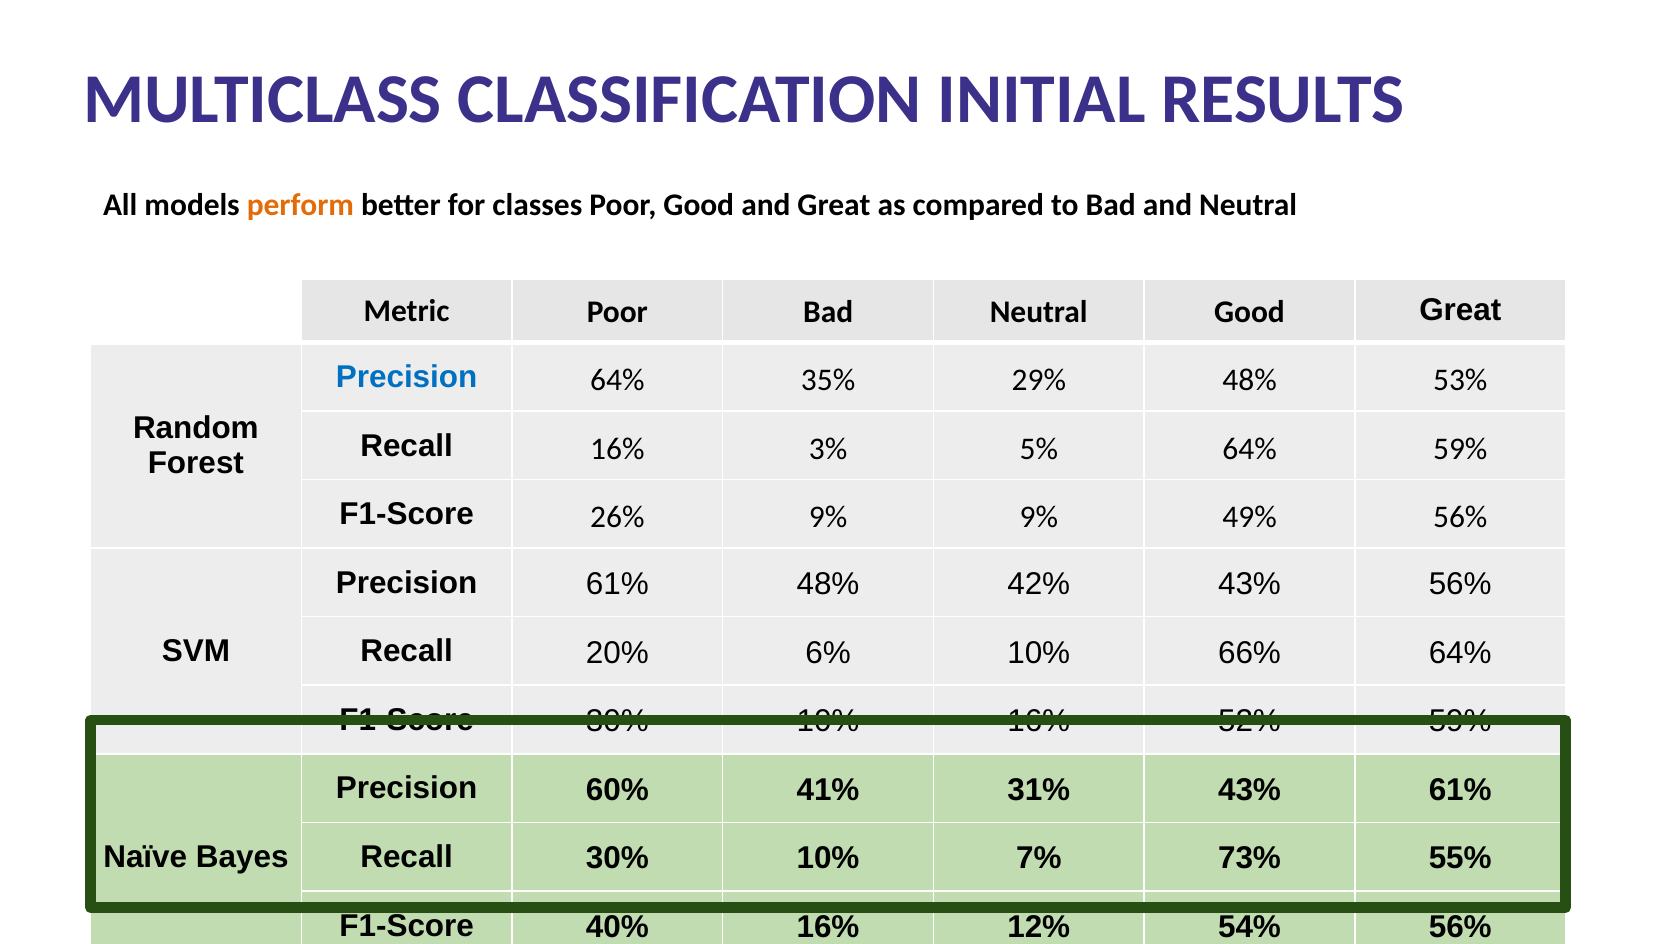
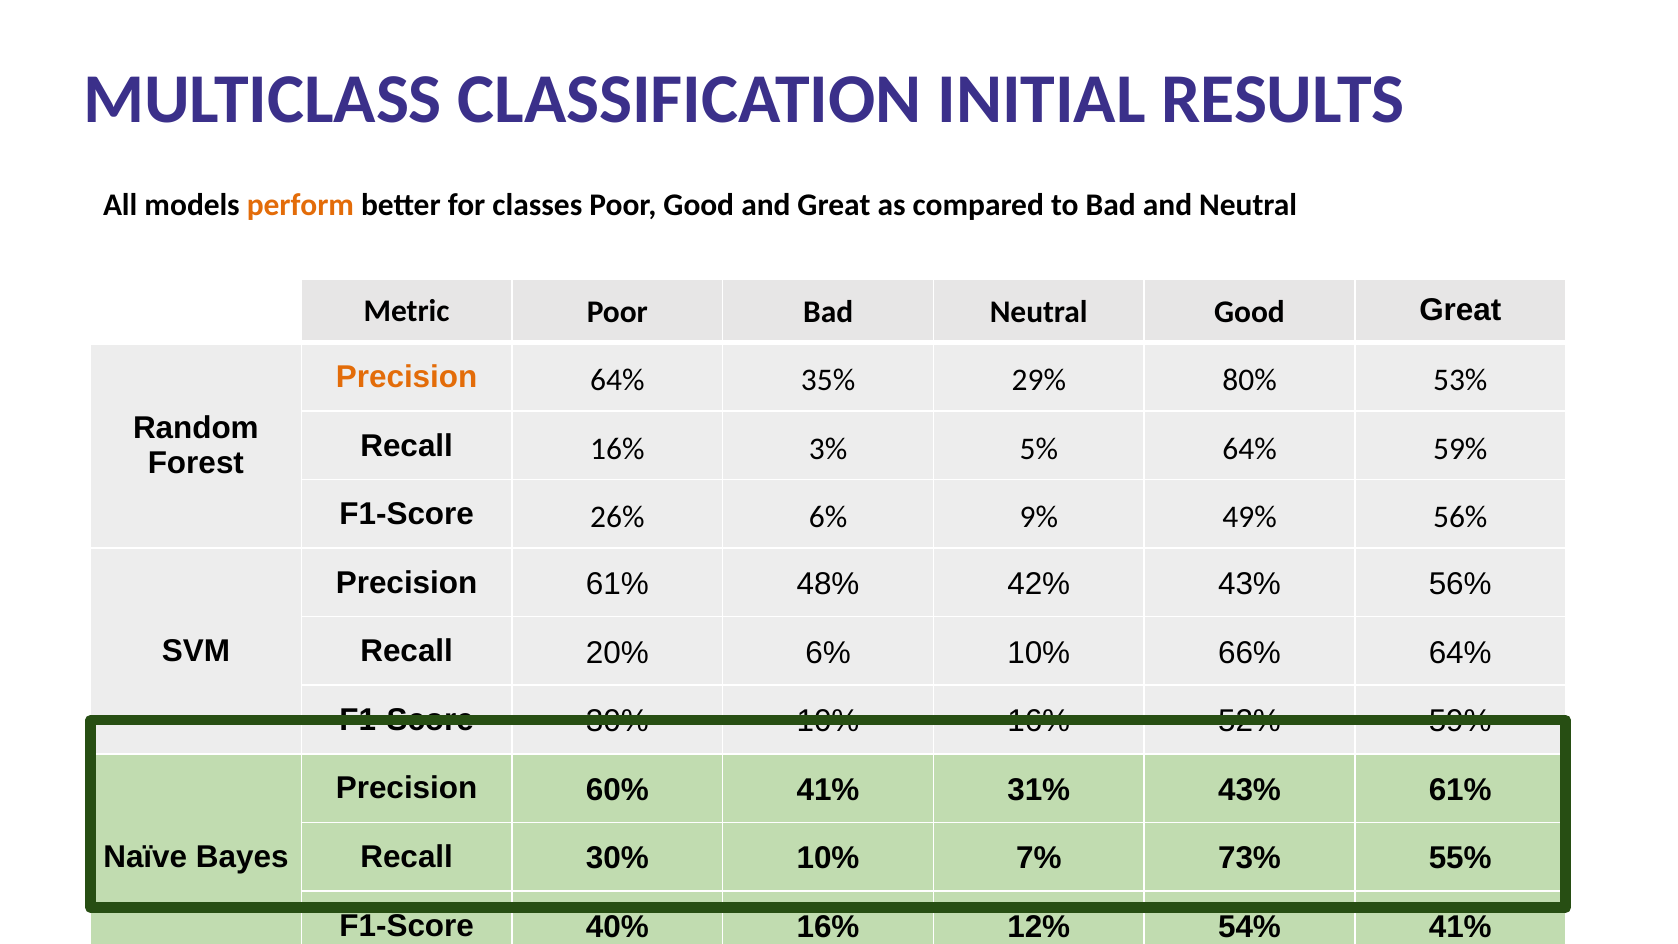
Precision at (407, 377) colour: blue -> orange
29% 48%: 48% -> 80%
26% 9%: 9% -> 6%
54% 56%: 56% -> 41%
